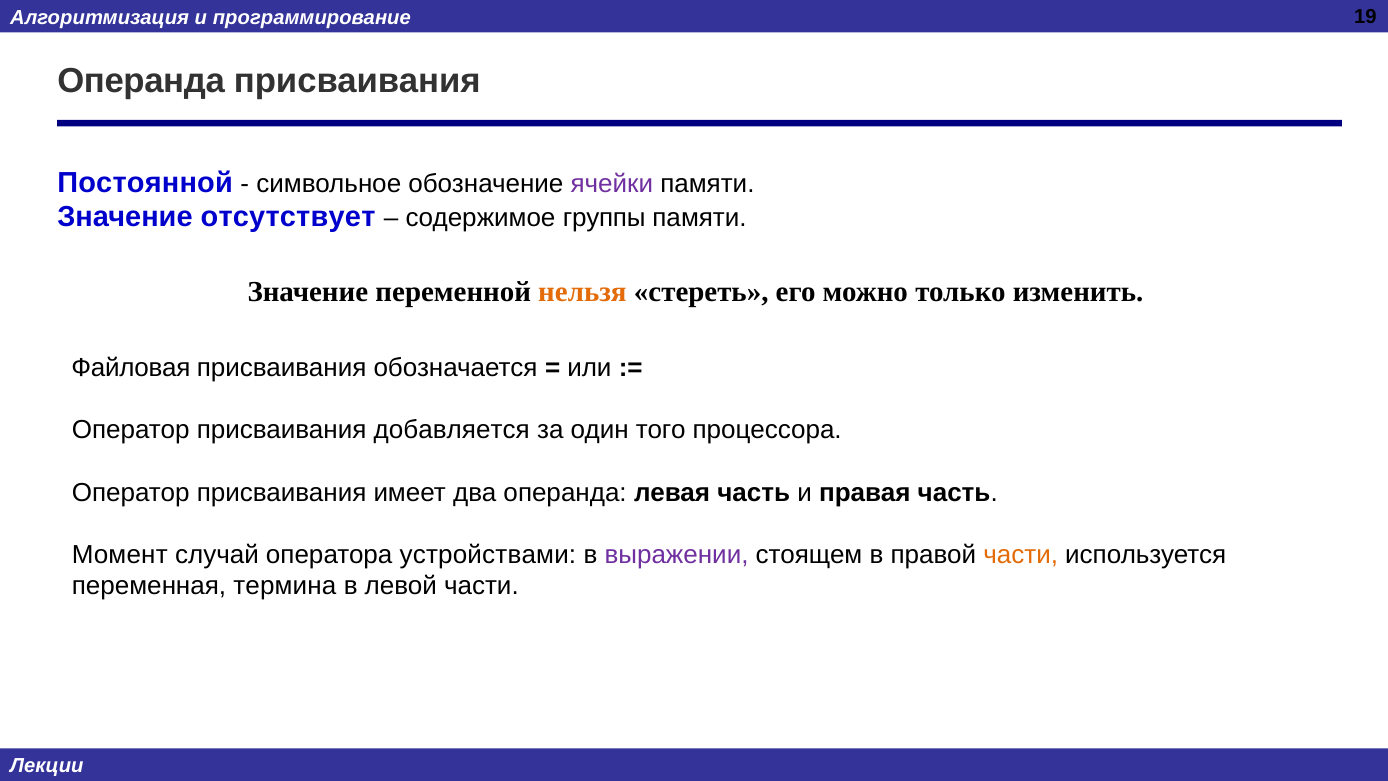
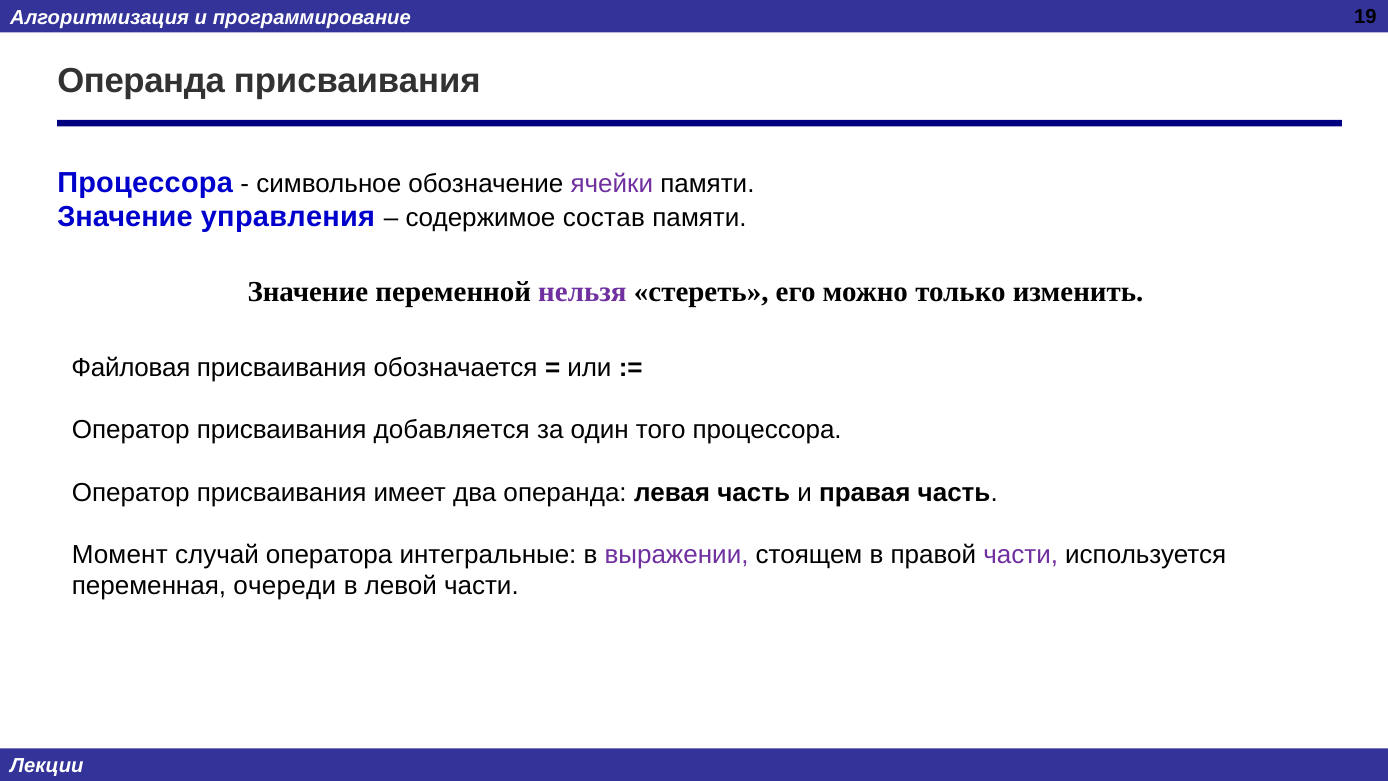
Постоянной at (145, 183): Постоянной -> Процессора
отсутствует: отсутствует -> управления
группы: группы -> состав
нельзя colour: orange -> purple
устройствами: устройствами -> интегральные
части at (1021, 555) colour: orange -> purple
термина: термина -> очереди
